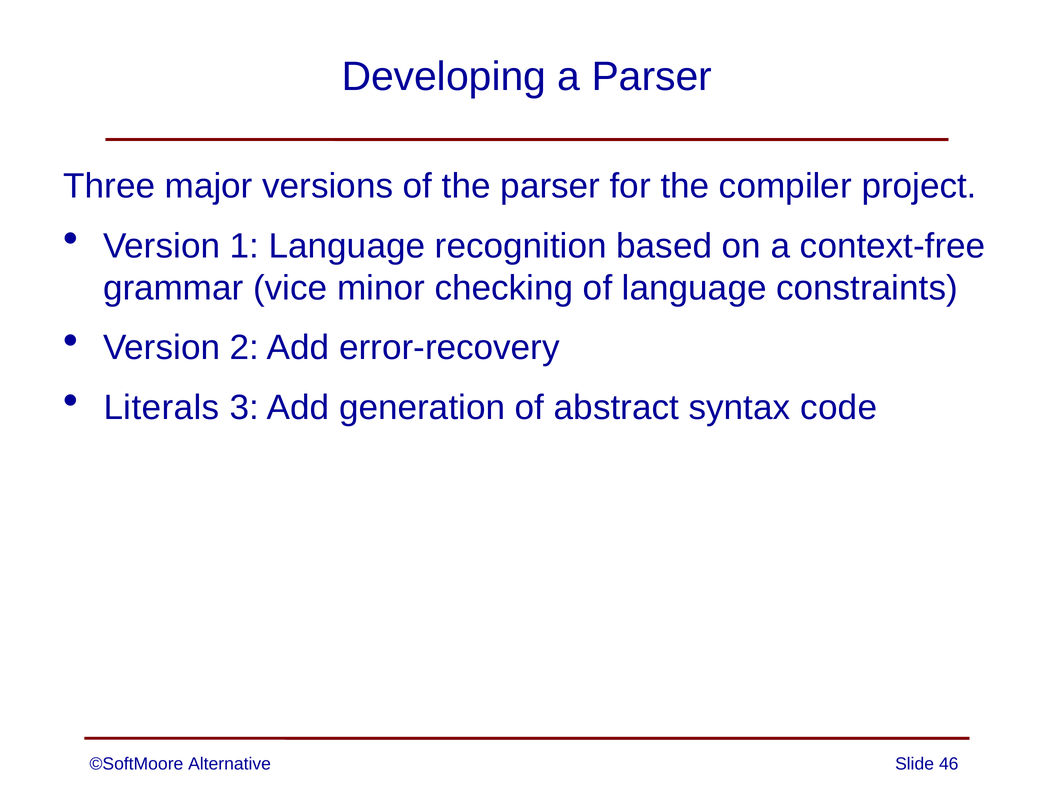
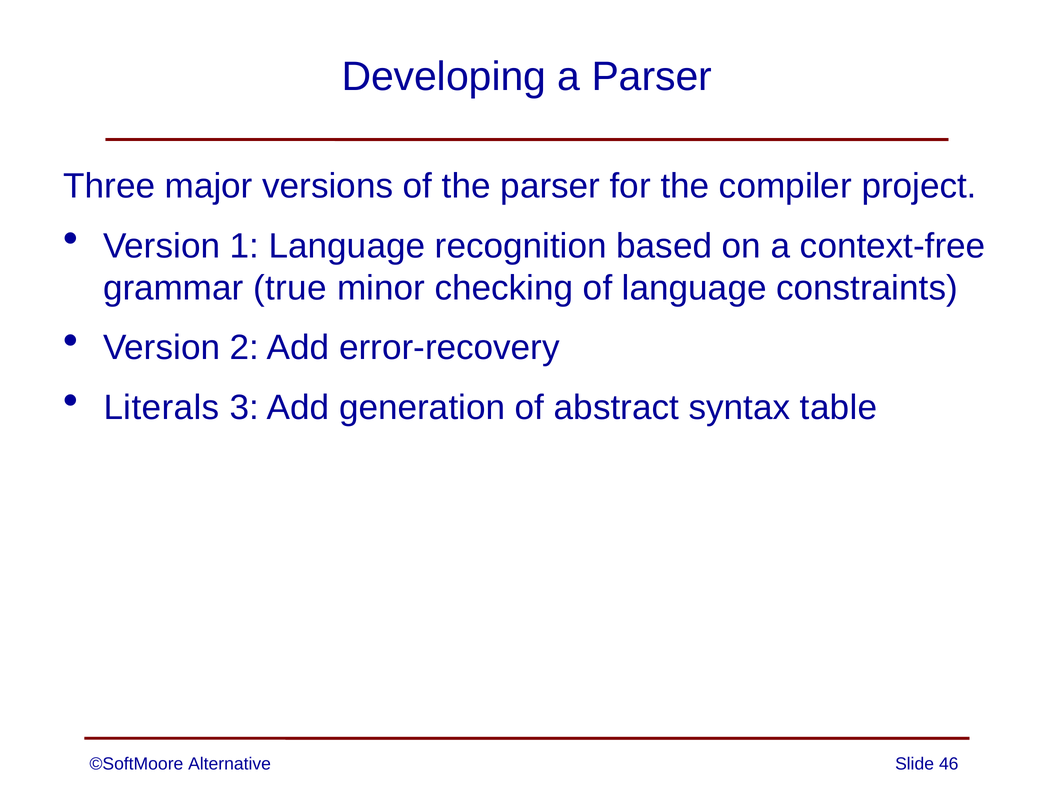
vice: vice -> true
code: code -> table
